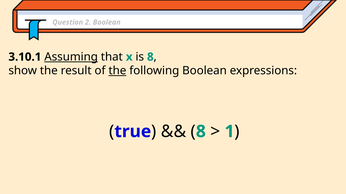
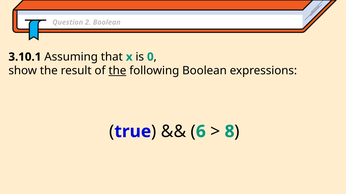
Assuming underline: present -> none
is 8: 8 -> 0
8 at (201, 132): 8 -> 6
1: 1 -> 8
